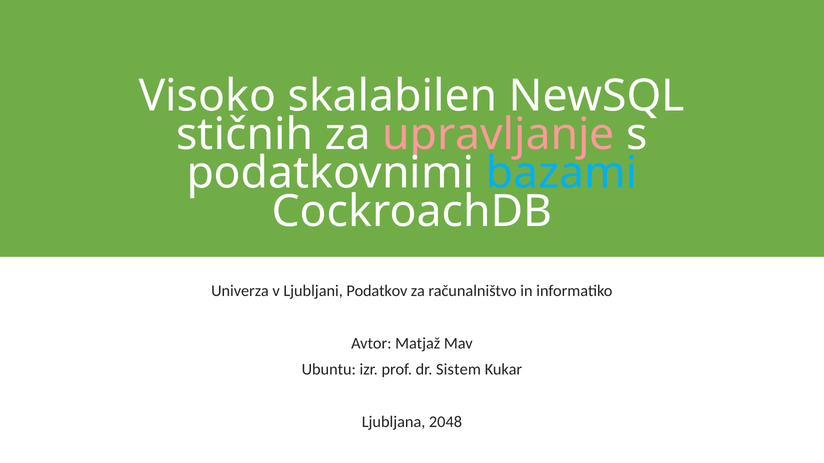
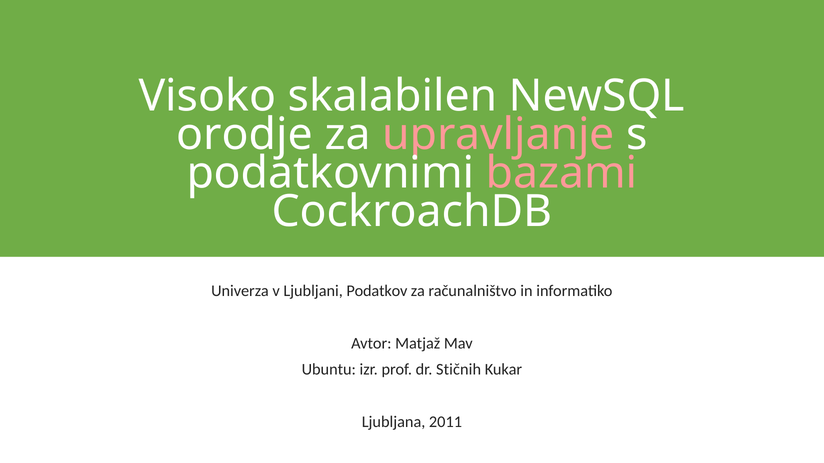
stičnih: stičnih -> orodje
bazami colour: light blue -> pink
Sistem: Sistem -> Stičnih
2048: 2048 -> 2011
